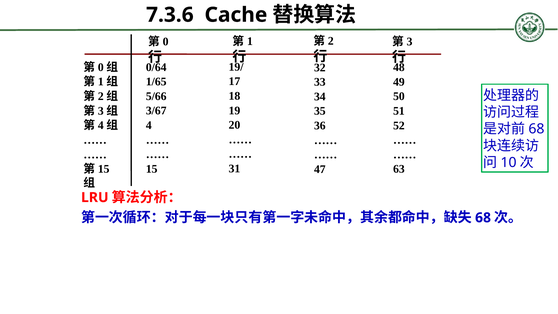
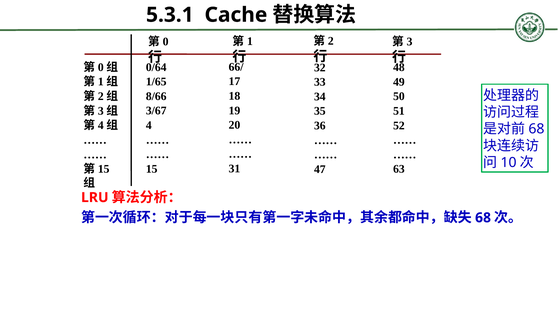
7.3.6: 7.3.6 -> 5.3.1
19/: 19/ -> 66/
5/66: 5/66 -> 8/66
